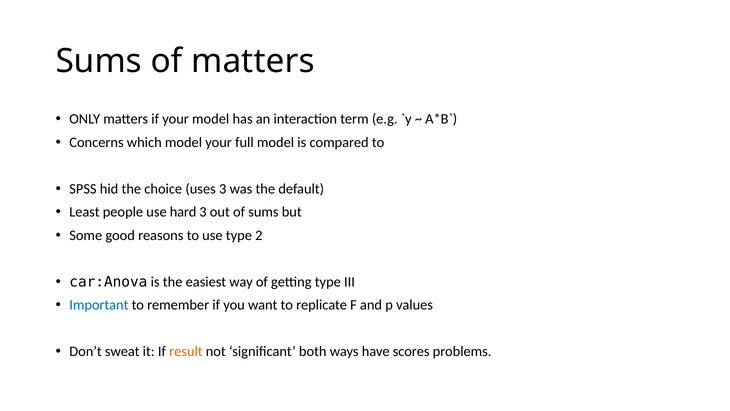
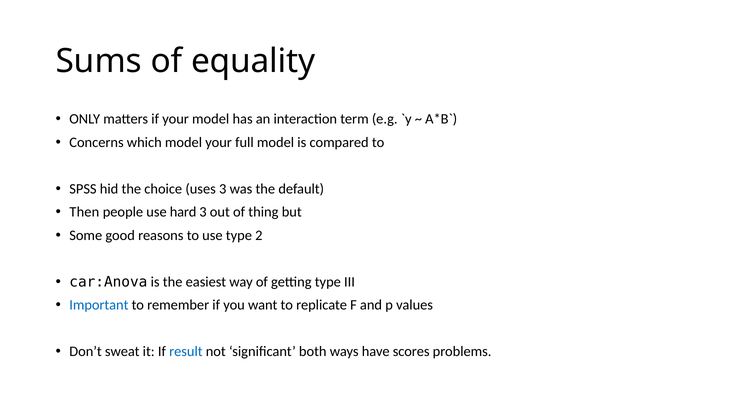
of matters: matters -> equality
Least: Least -> Then
of sums: sums -> thing
result colour: orange -> blue
